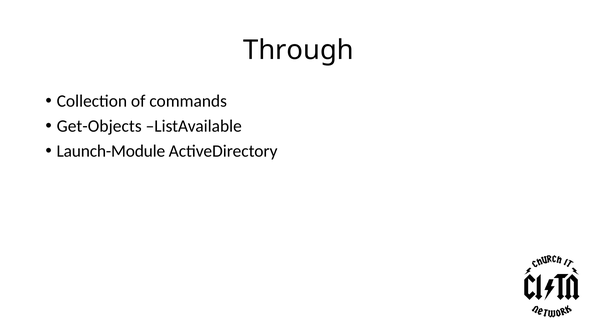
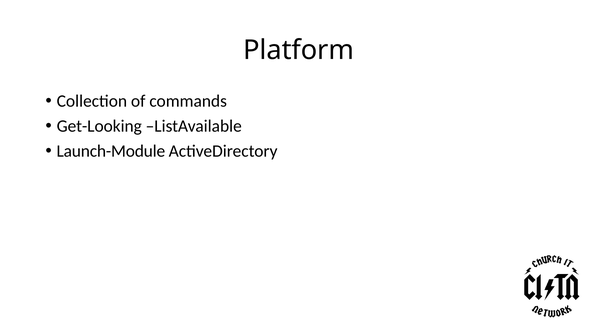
Through: Through -> Platform
Get-Objects: Get-Objects -> Get-Looking
